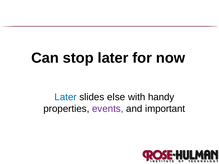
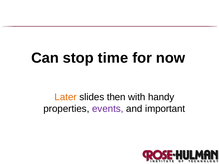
stop later: later -> time
Later at (66, 97) colour: blue -> orange
else: else -> then
